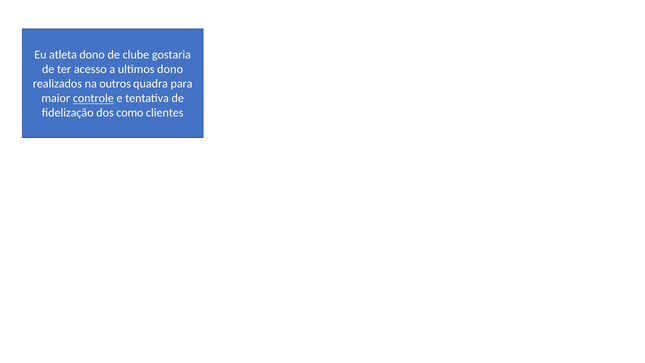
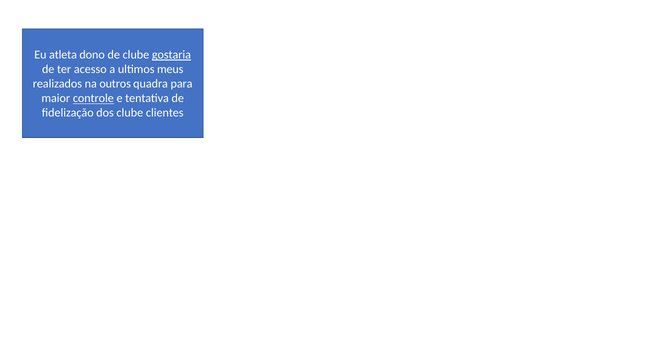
gostaria underline: none -> present
ultimos dono: dono -> meus
dos como: como -> clube
